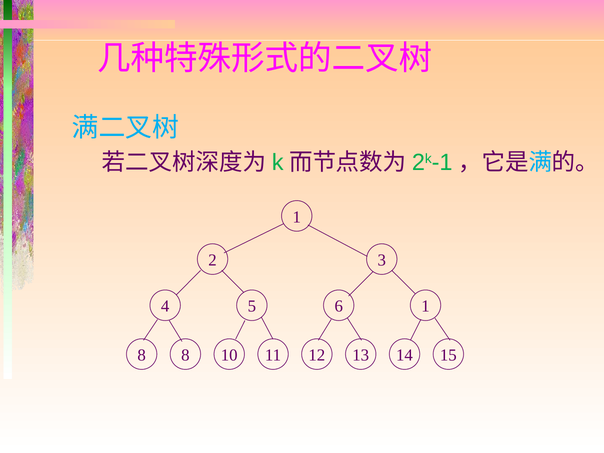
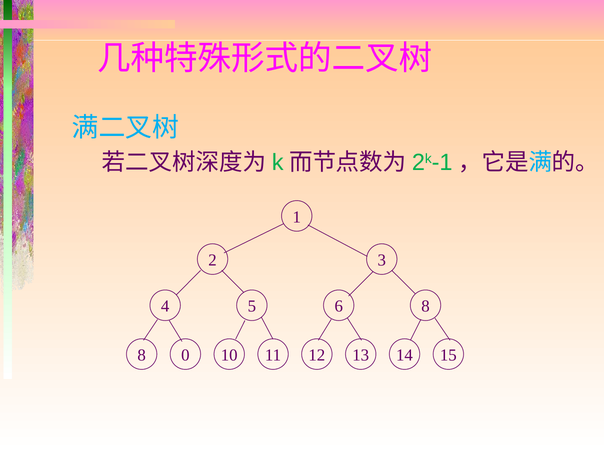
6 1: 1 -> 8
8 8: 8 -> 0
